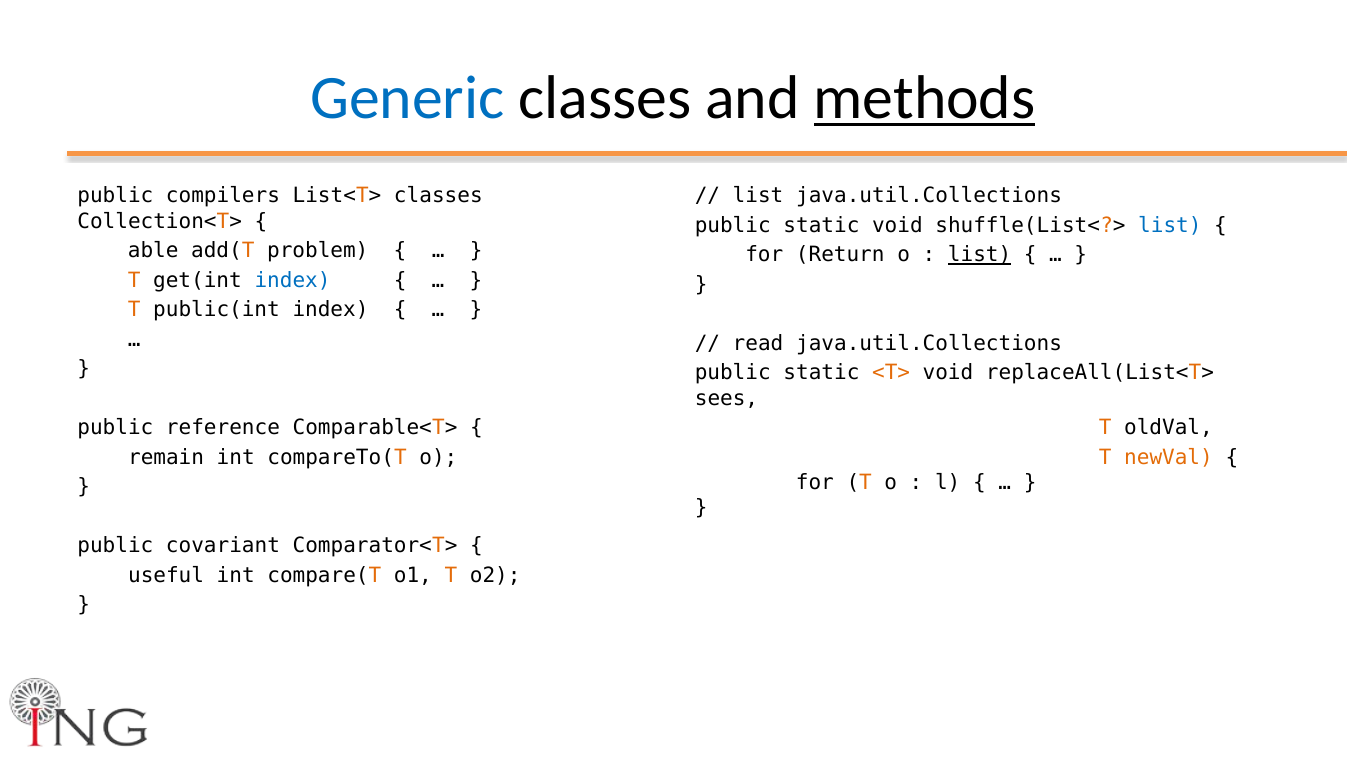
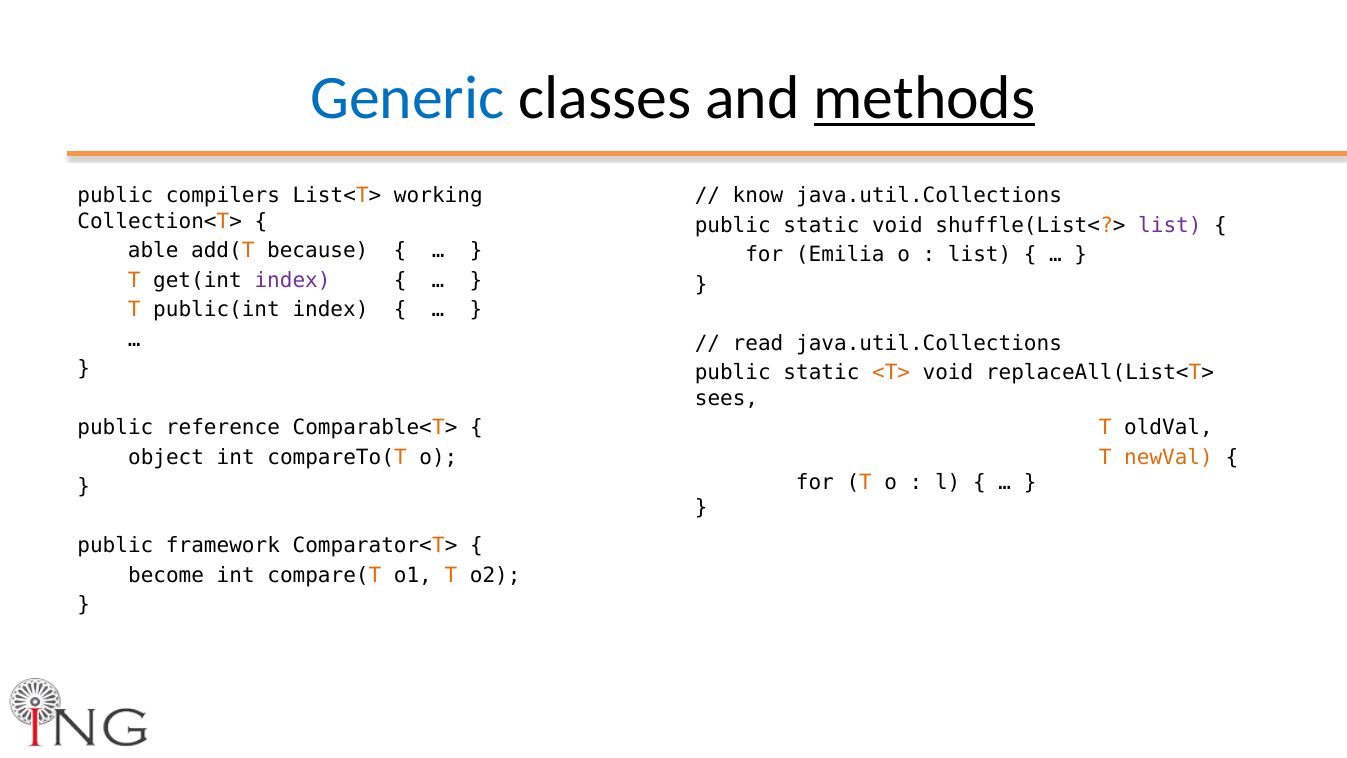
List<T> classes: classes -> working
list at (758, 196): list -> know
list at (1170, 225) colour: blue -> purple
problem: problem -> because
Return: Return -> Emilia
list at (980, 255) underline: present -> none
index at (293, 280) colour: blue -> purple
remain: remain -> object
covariant: covariant -> framework
useful: useful -> become
